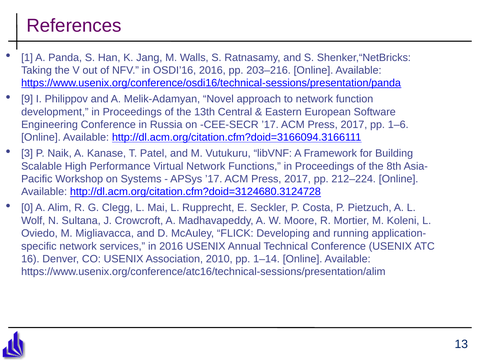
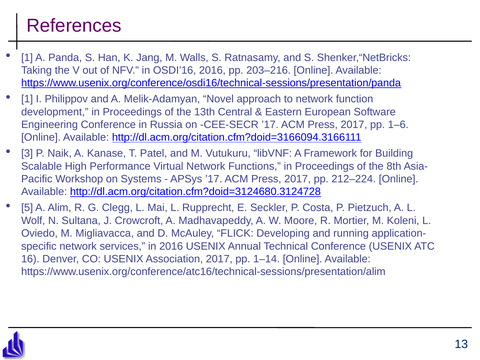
9 at (27, 99): 9 -> 1
0: 0 -> 5
Association 2010: 2010 -> 2017
